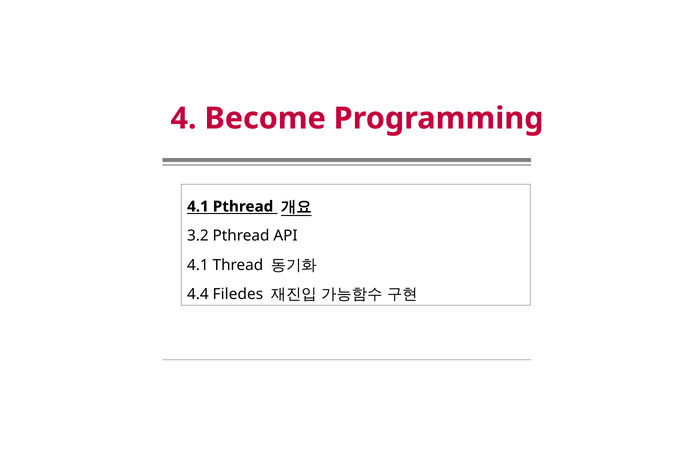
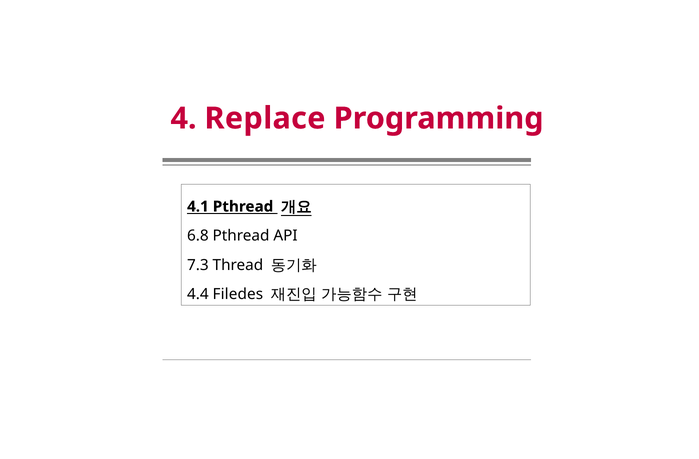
Become: Become -> Replace
3.2: 3.2 -> 6.8
4.1 at (198, 265): 4.1 -> 7.3
